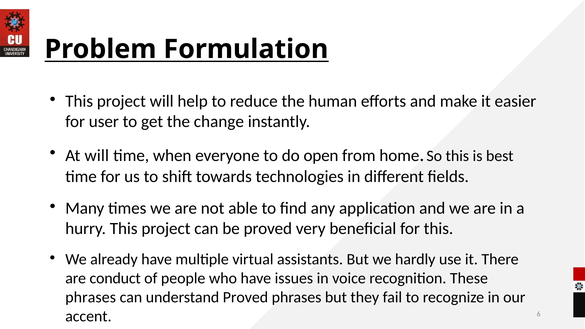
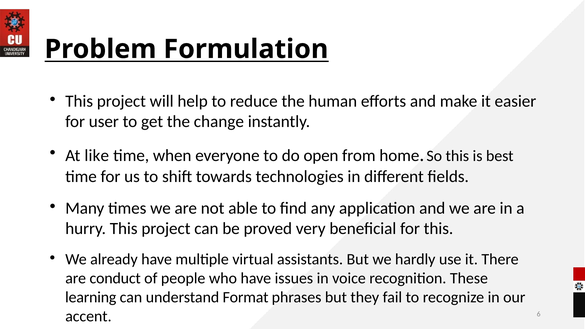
At will: will -> like
phrases at (91, 297): phrases -> learning
understand Proved: Proved -> Format
